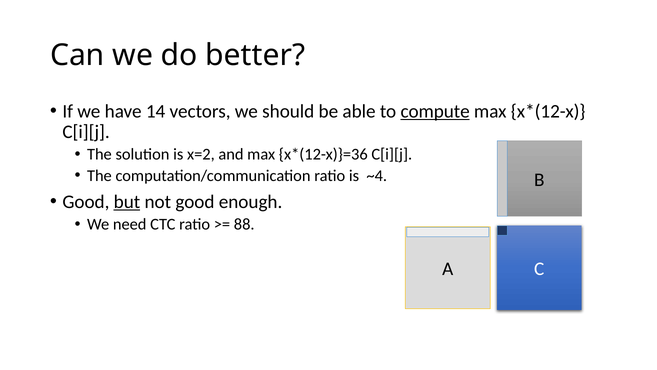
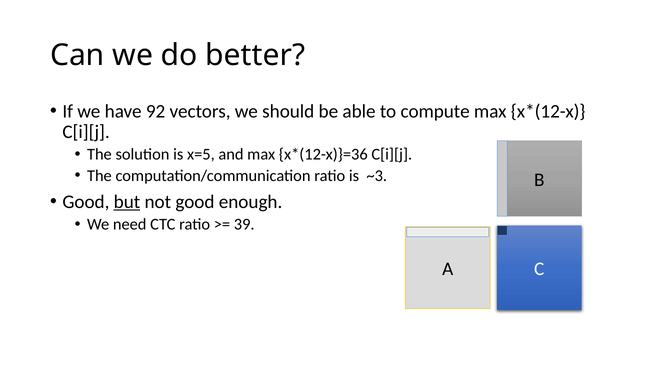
14: 14 -> 92
compute underline: present -> none
x=2: x=2 -> x=5
~4: ~4 -> ~3
88: 88 -> 39
